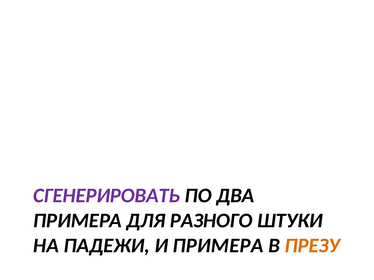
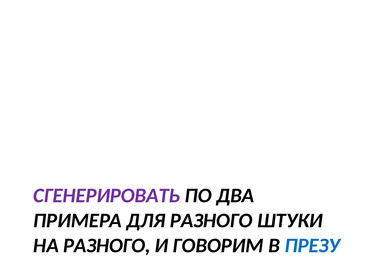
НА ПАДЕЖИ: ПАДЕЖИ -> РАЗНОГО
И ПРИМЕРА: ПРИМЕРА -> ГОВОРИМ
ПРЕЗУ colour: orange -> blue
